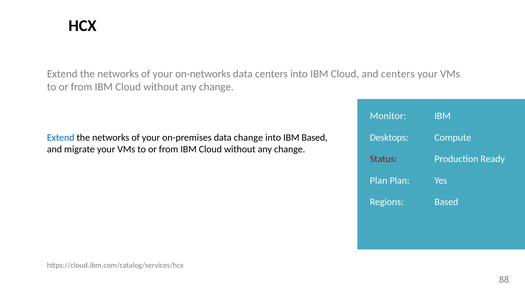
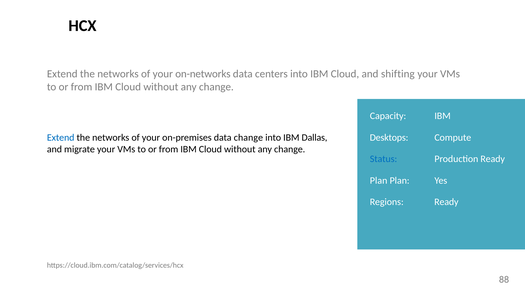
and centers: centers -> shifting
Monitor: Monitor -> Capacity
IBM Based: Based -> Dallas
Status colour: red -> blue
Regions Based: Based -> Ready
